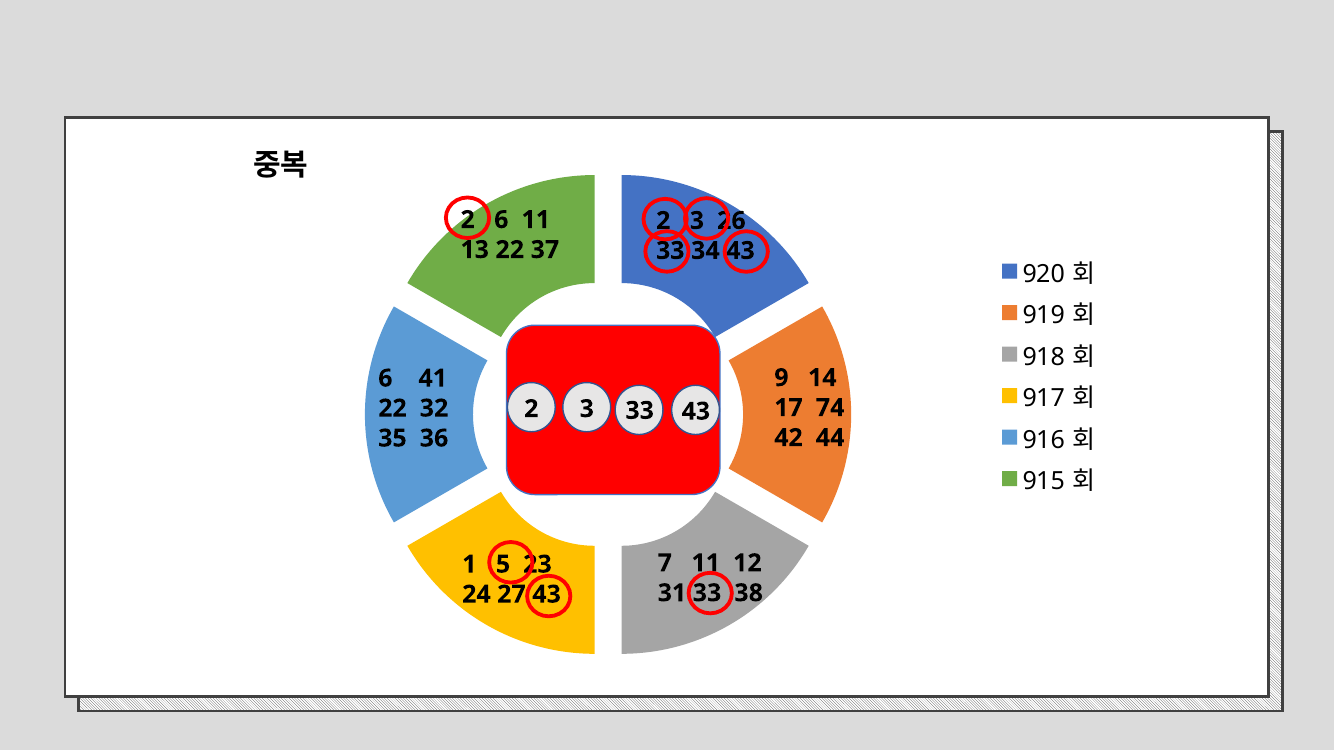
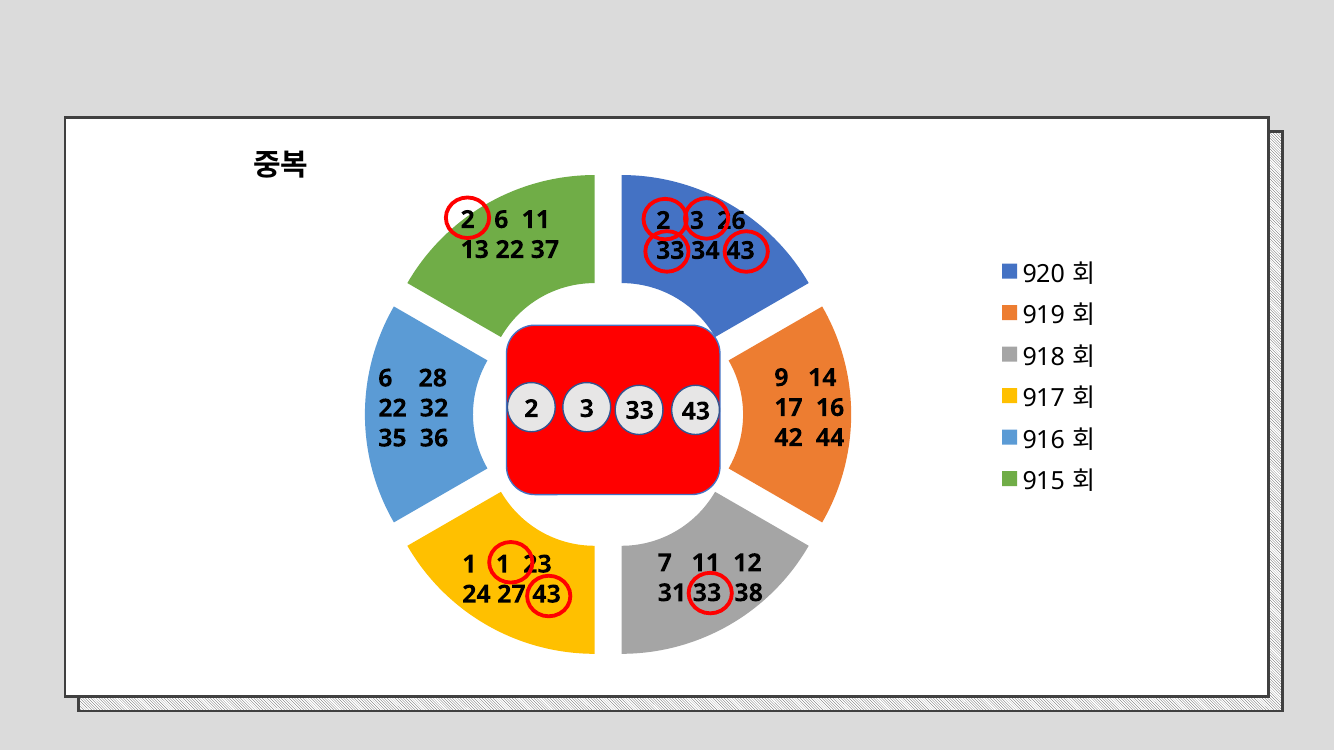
41: 41 -> 28
74: 74 -> 16
1 5: 5 -> 1
